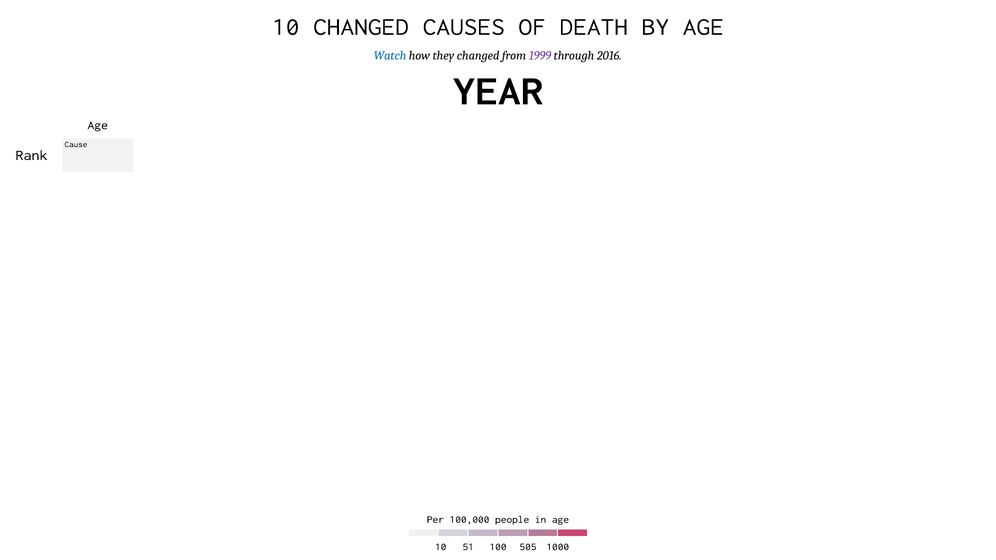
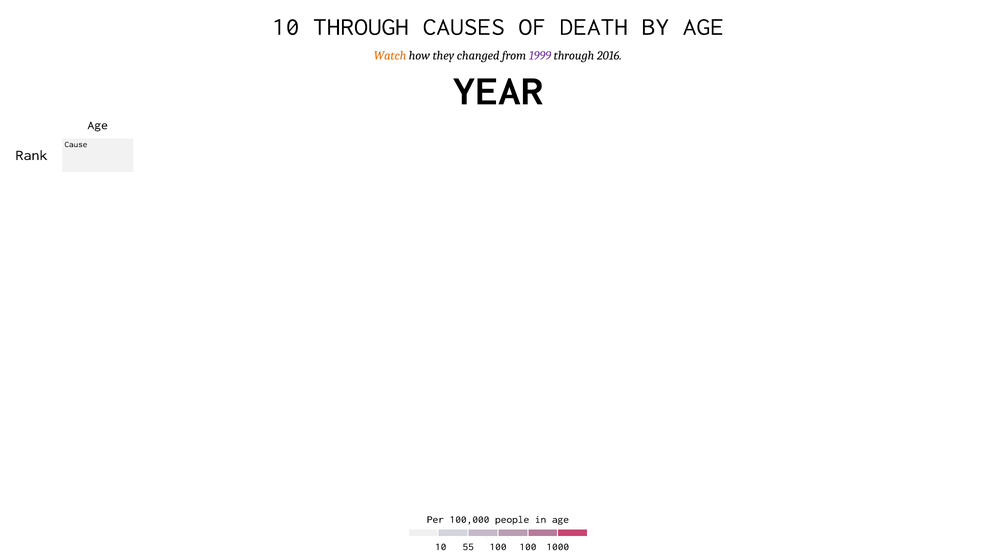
10 CHANGED: CHANGED -> THROUGH
Watch colour: blue -> orange
51: 51 -> 55
100 505: 505 -> 100
